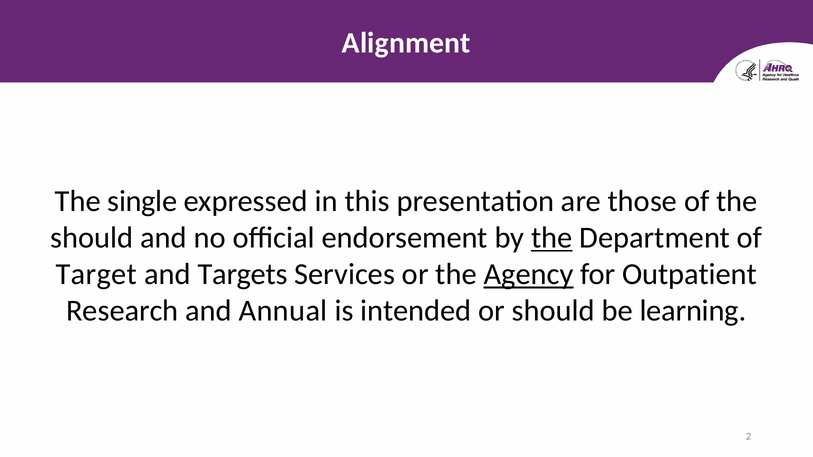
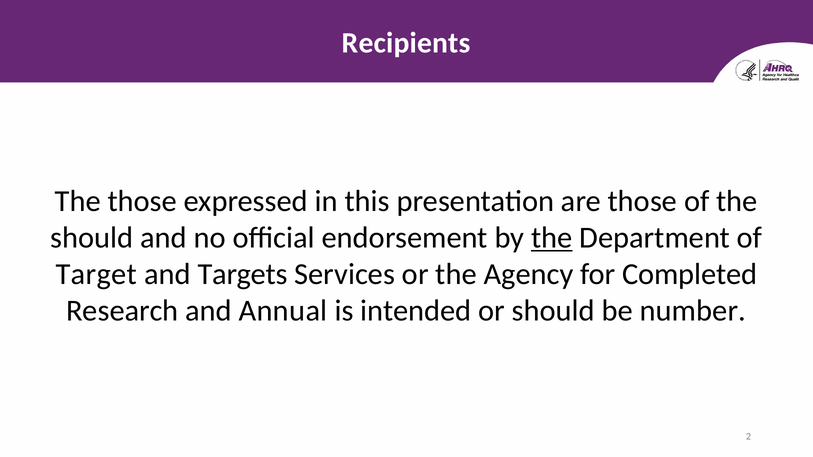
Alignment: Alignment -> Recipients
The single: single -> those
Agency underline: present -> none
Outpatient: Outpatient -> Completed
learning: learning -> number
